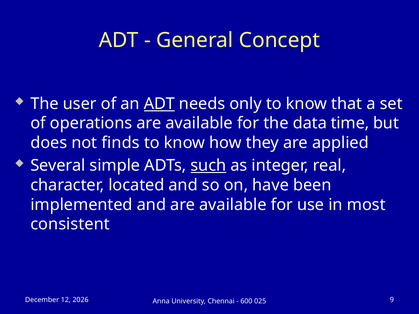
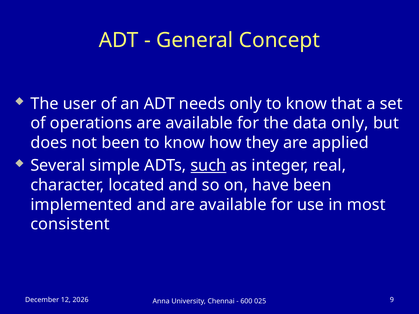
ADT at (159, 104) underline: present -> none
data time: time -> only
not finds: finds -> been
